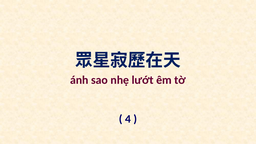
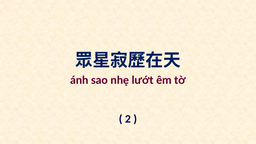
4: 4 -> 2
